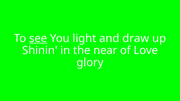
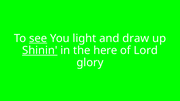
Shinin underline: none -> present
near: near -> here
Love: Love -> Lord
